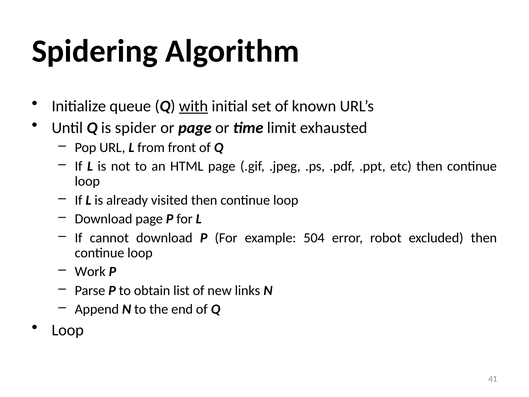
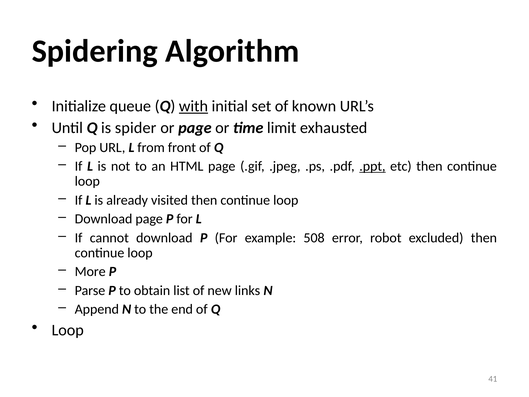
.ppt underline: none -> present
504: 504 -> 508
Work: Work -> More
